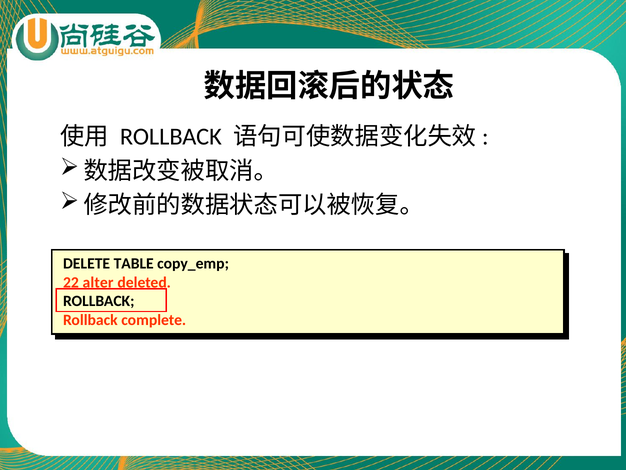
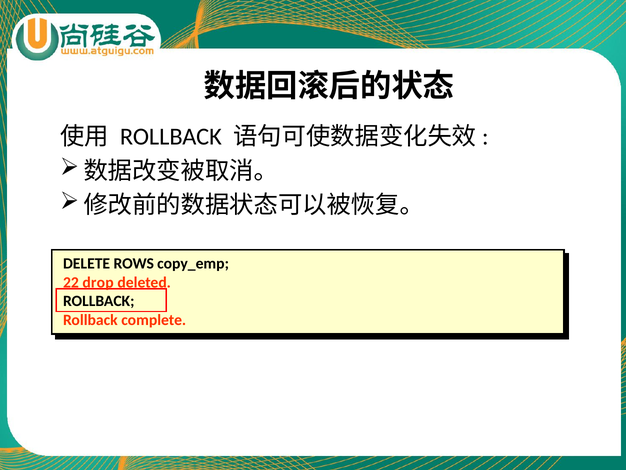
TABLE: TABLE -> ROWS
alter: alter -> drop
